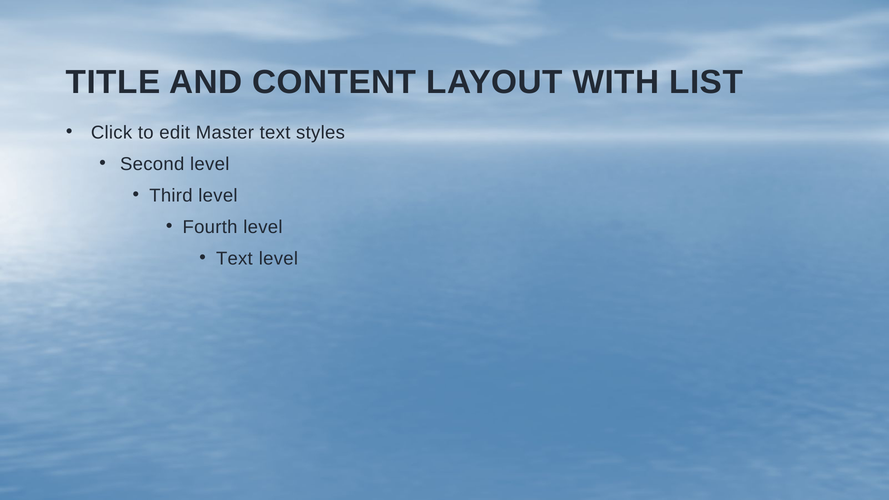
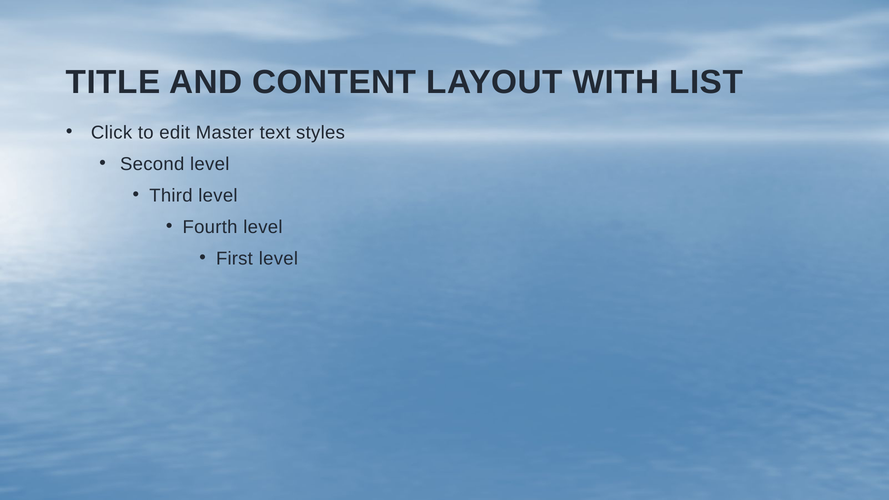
Text at (234, 258): Text -> First
